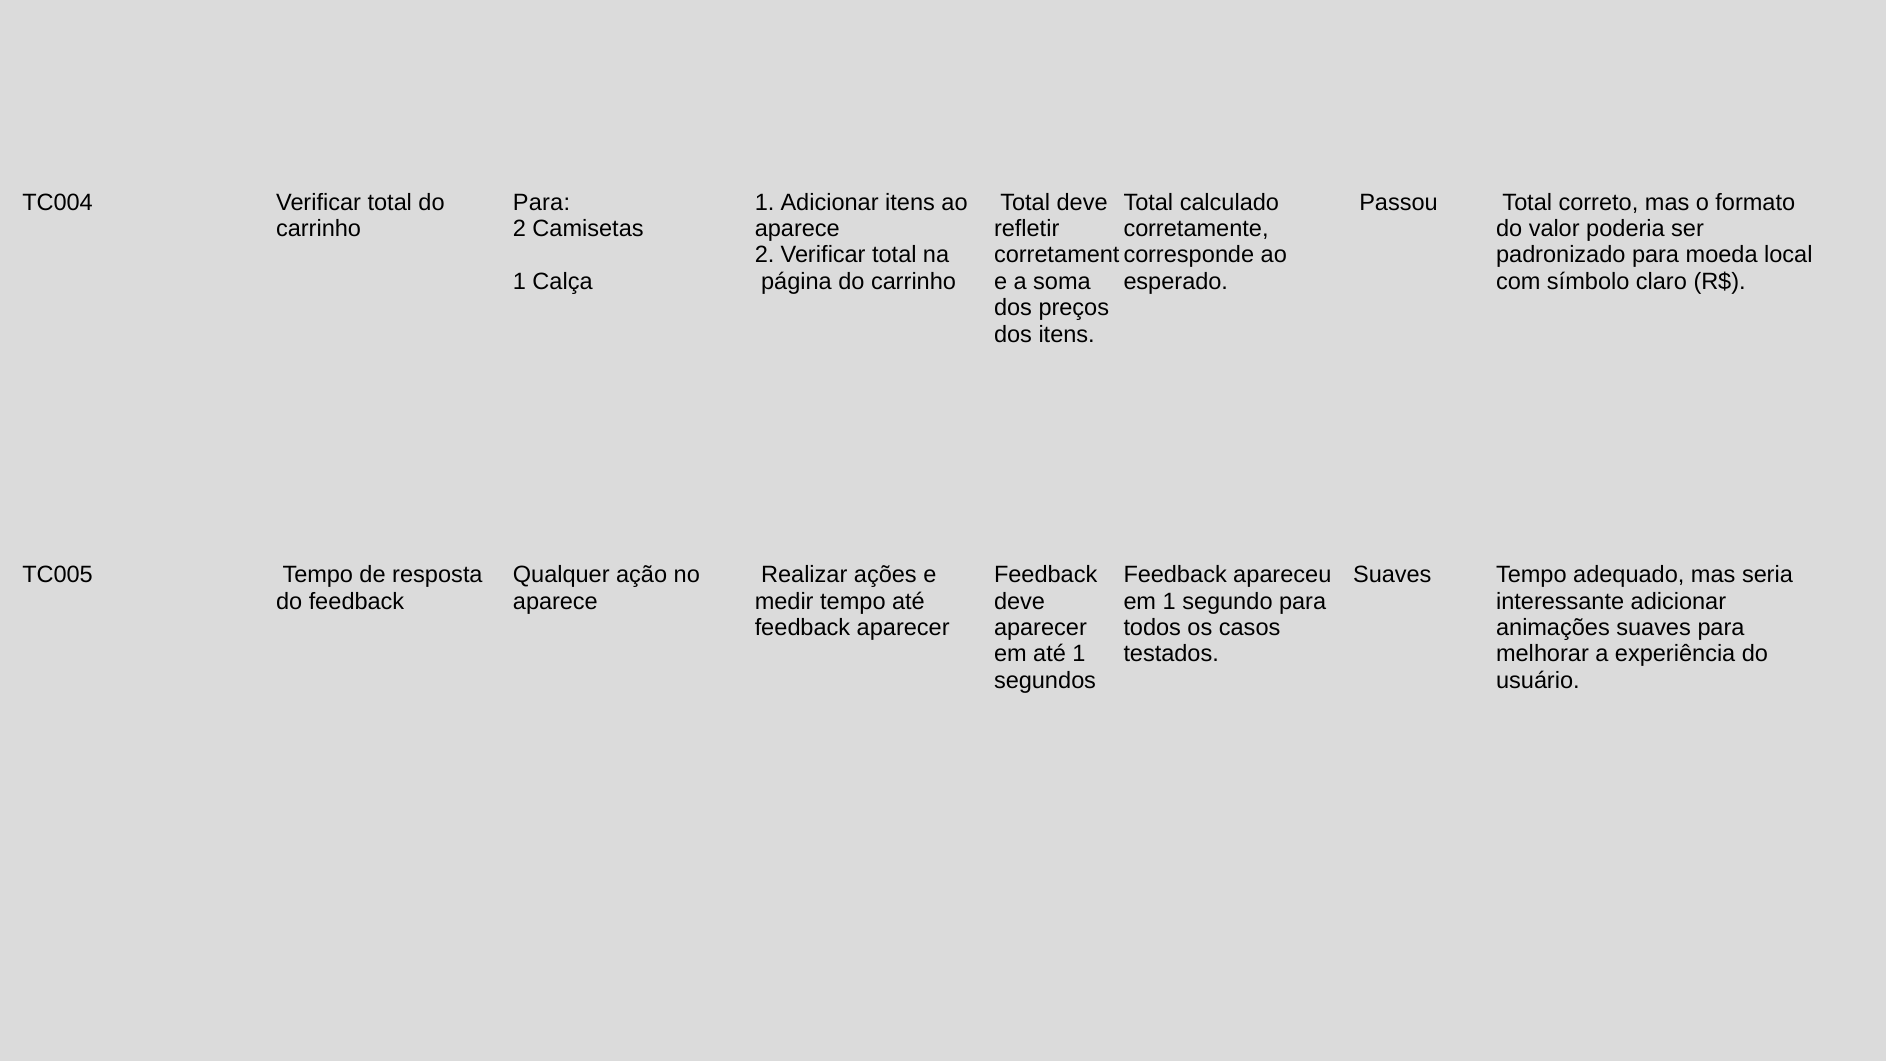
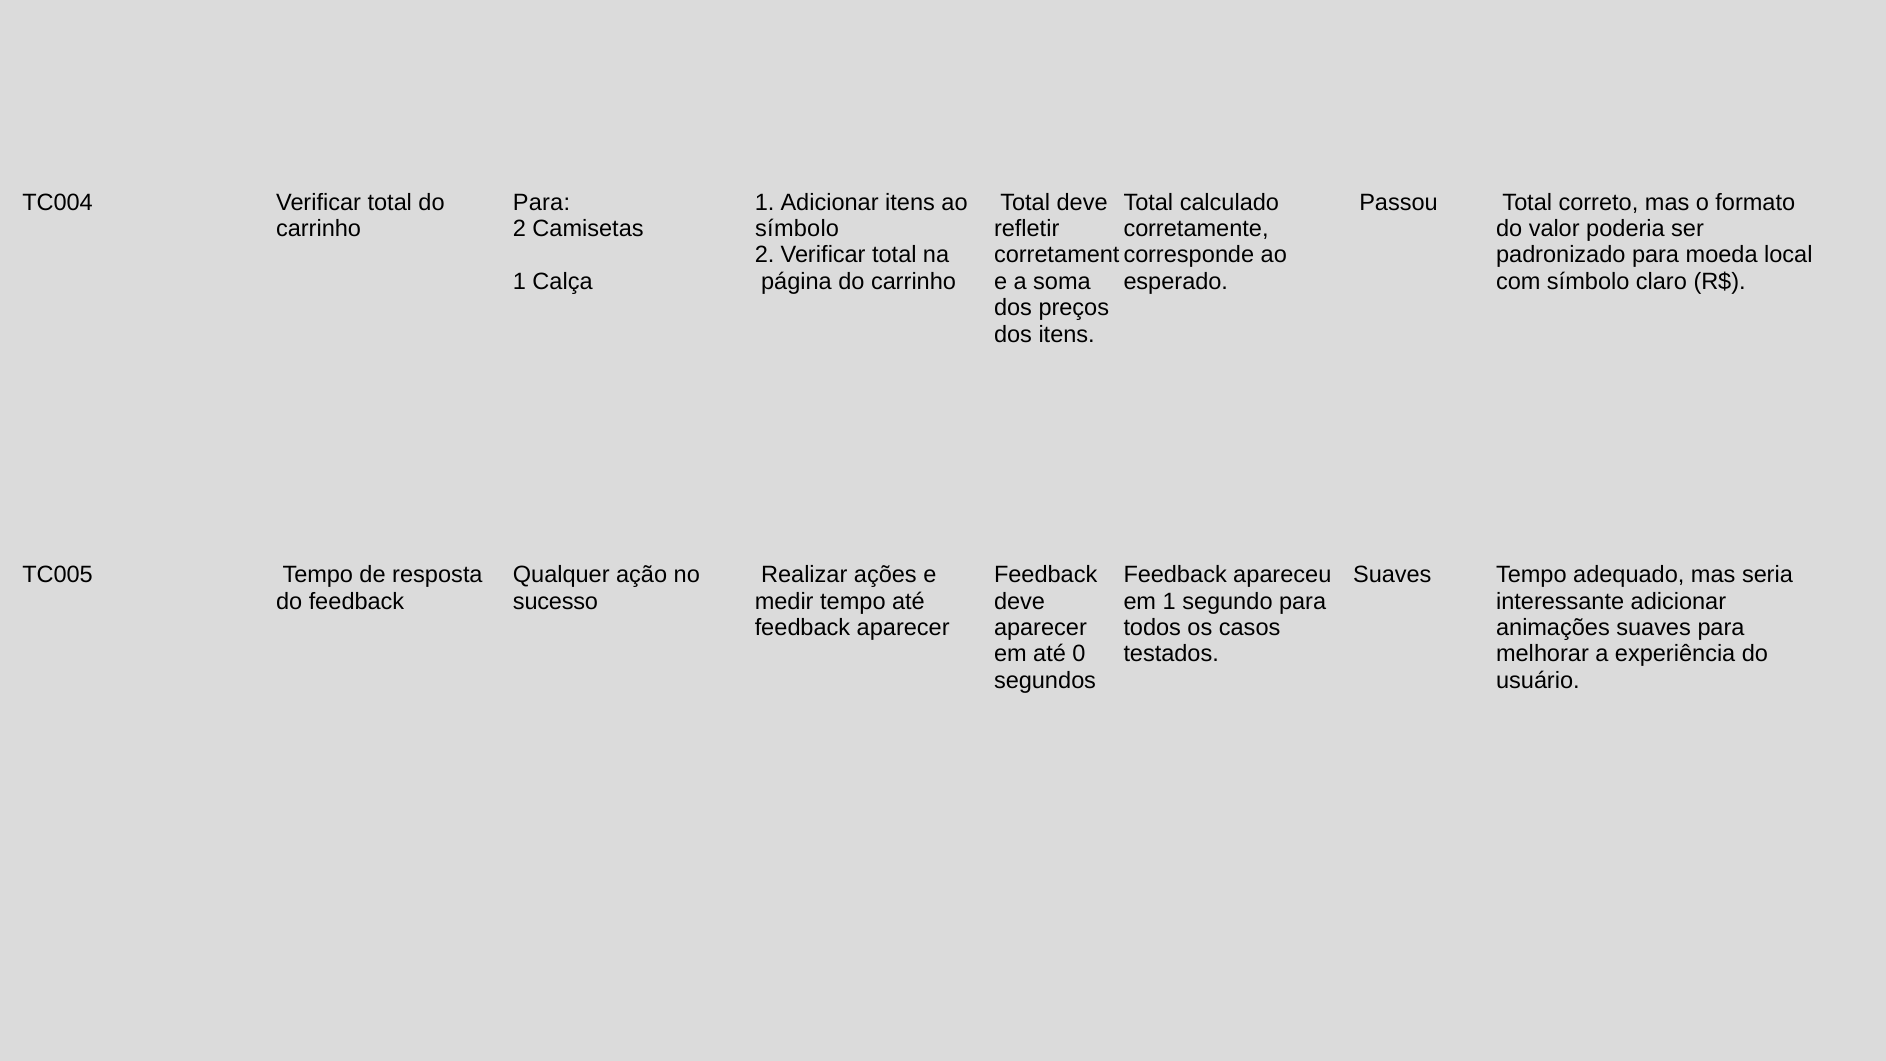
aparece at (797, 229): aparece -> símbolo
aparece at (555, 601): aparece -> sucesso
até 1: 1 -> 0
